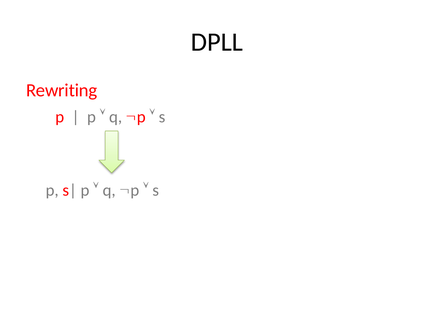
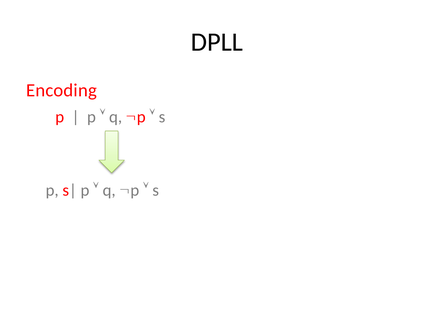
Rewriting: Rewriting -> Encoding
